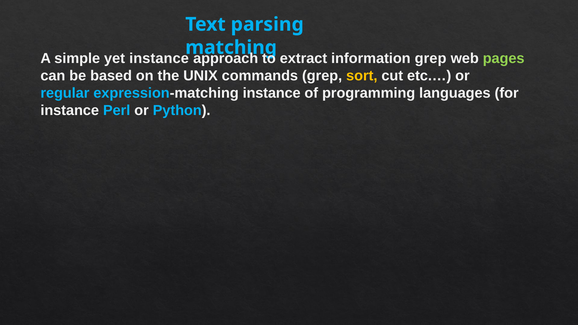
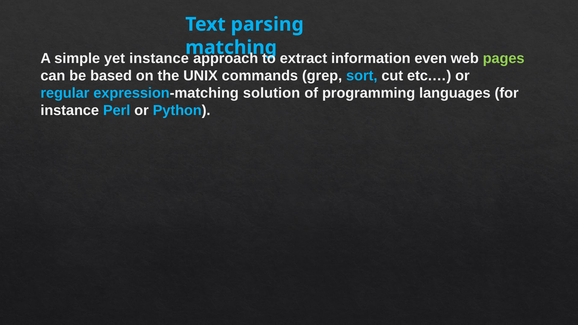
information grep: grep -> even
sort colour: yellow -> light blue
expression-matching instance: instance -> solution
